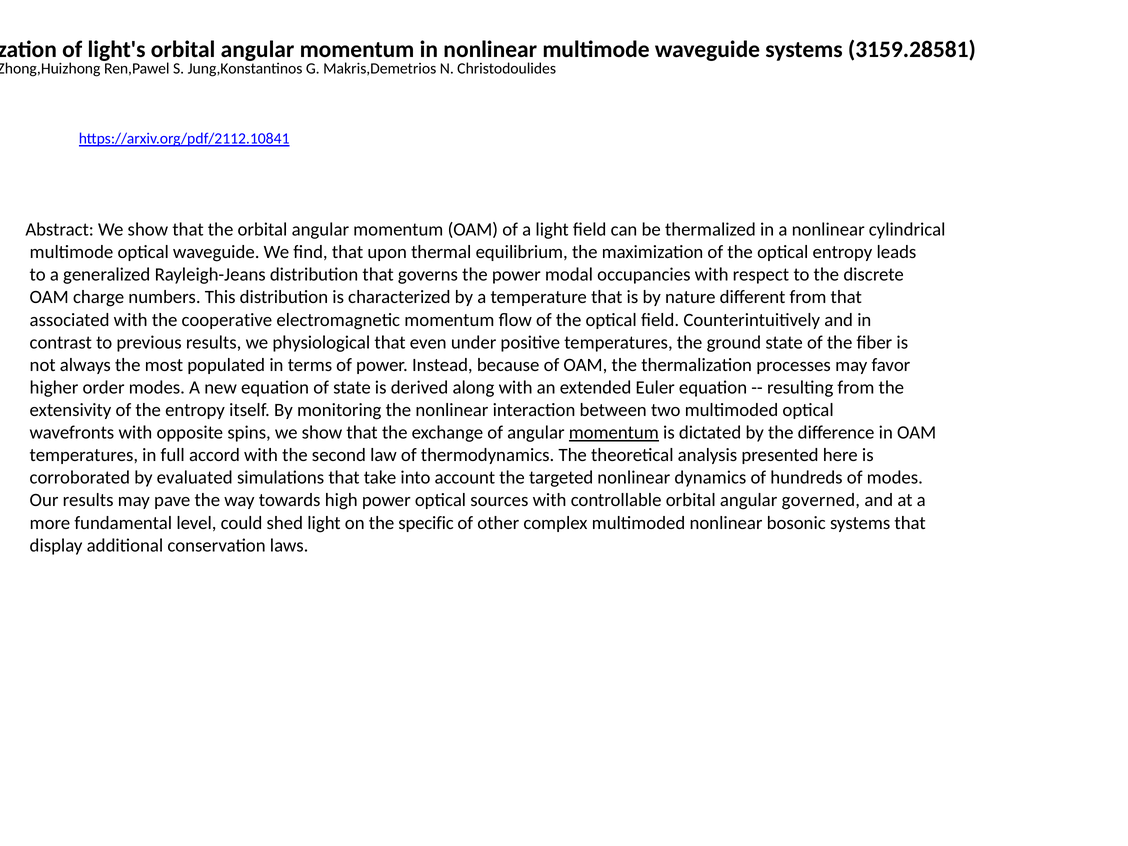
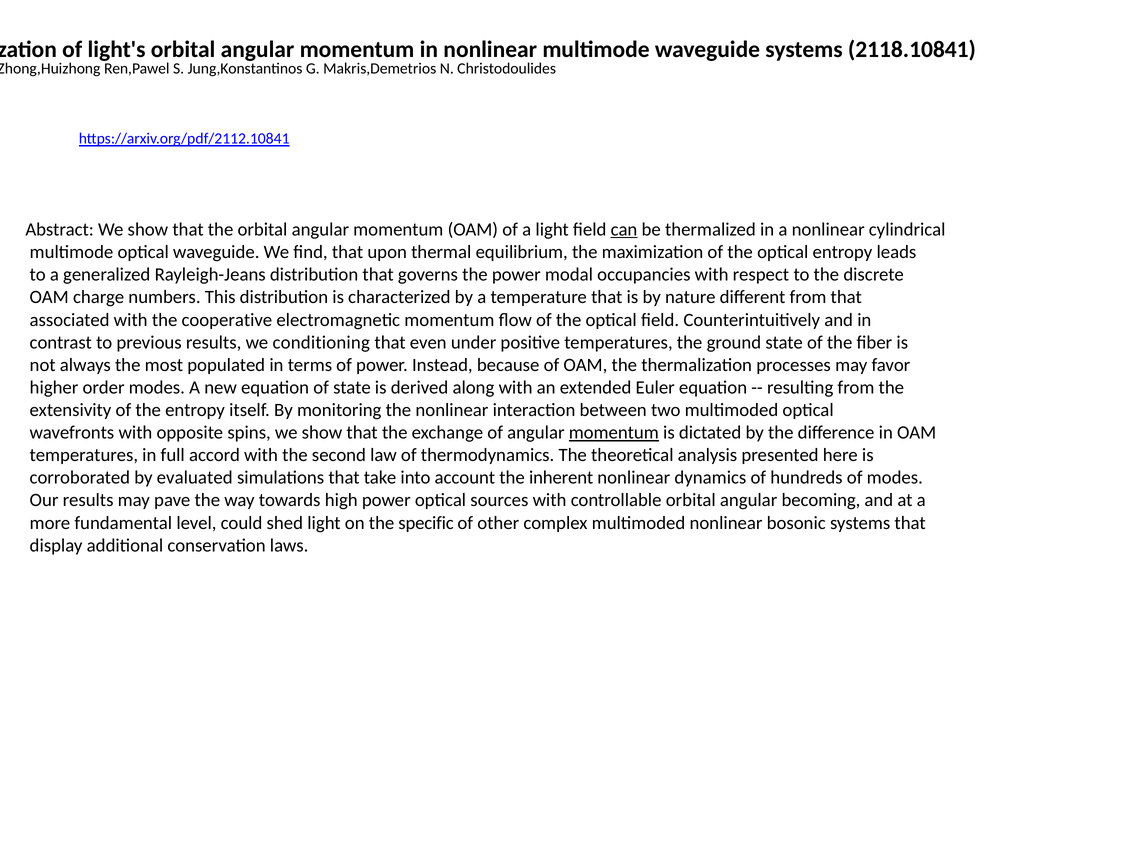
3159.28581: 3159.28581 -> 2118.10841
can underline: none -> present
physiological: physiological -> conditioning
targeted: targeted -> inherent
governed: governed -> becoming
